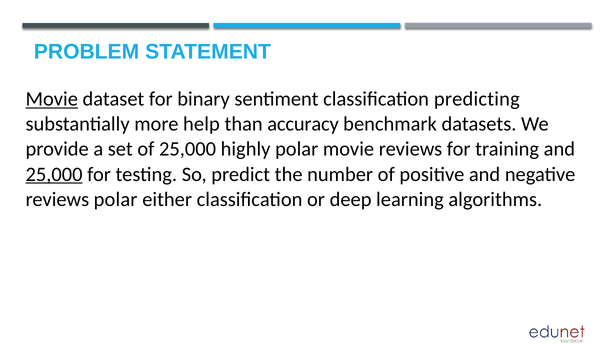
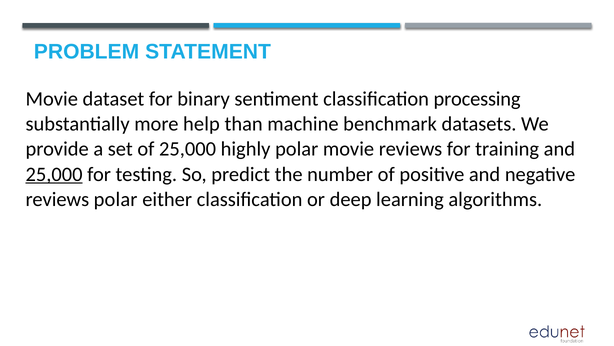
Movie at (52, 99) underline: present -> none
predicting: predicting -> processing
accuracy: accuracy -> machine
